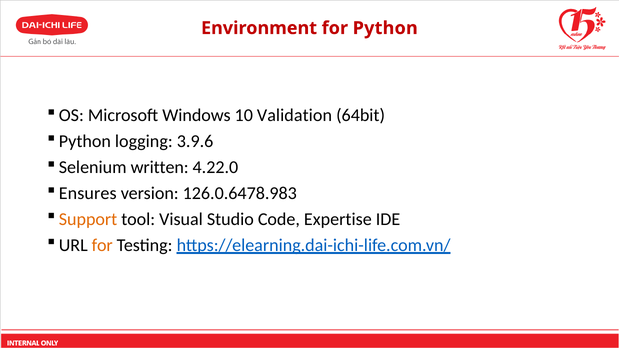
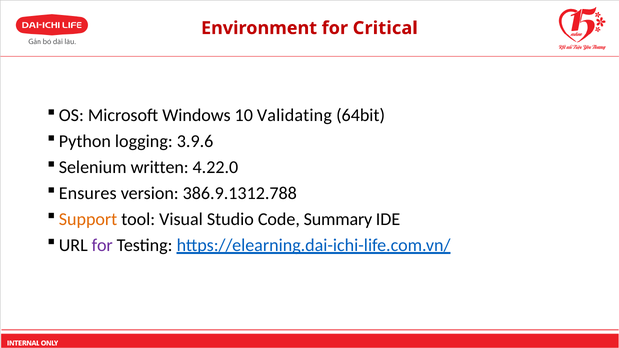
for Python: Python -> Critical
Validation: Validation -> Validating
126.0.6478.983: 126.0.6478.983 -> 386.9.1312.788
Expertise: Expertise -> Summary
for at (102, 245) colour: orange -> purple
